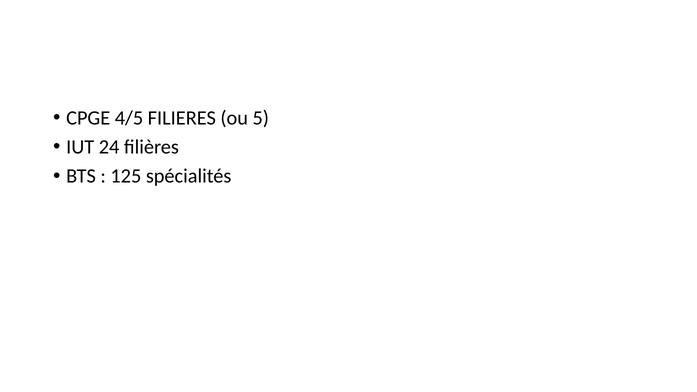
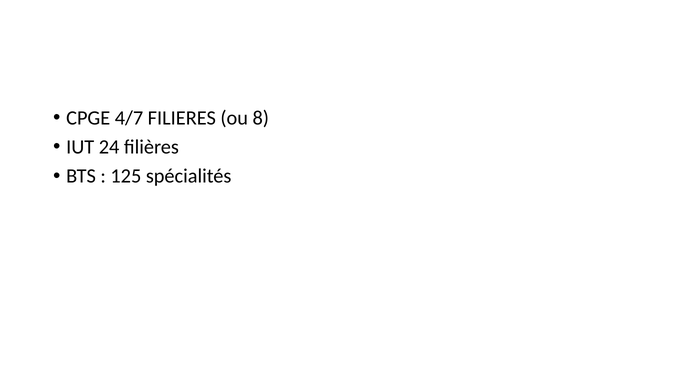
4/5: 4/5 -> 4/7
5: 5 -> 8
